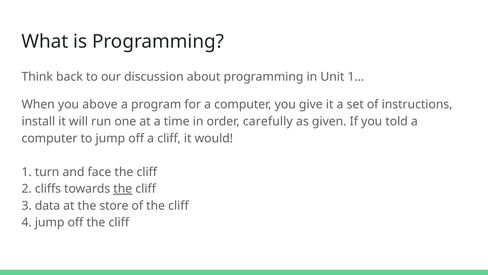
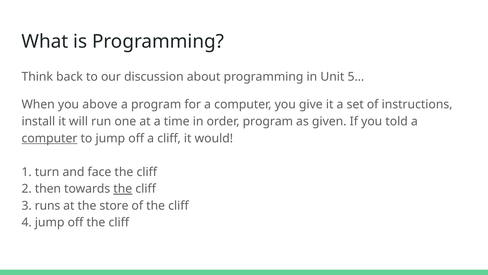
1…: 1… -> 5…
order carefully: carefully -> program
computer at (49, 138) underline: none -> present
cliffs: cliffs -> then
data: data -> runs
